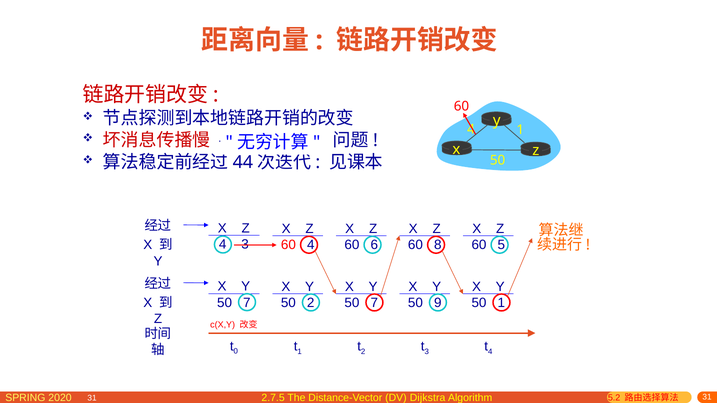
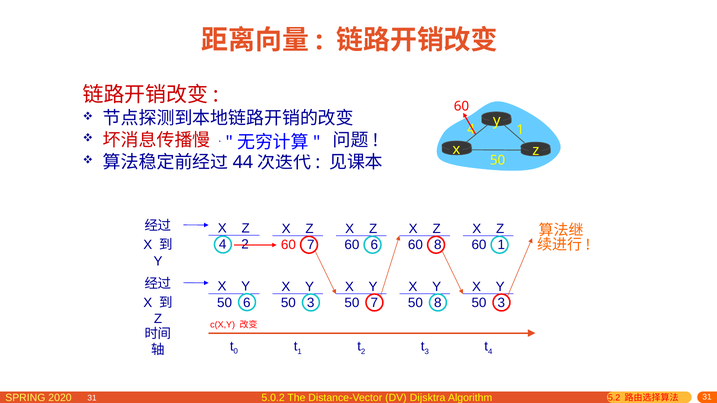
4 3: 3 -> 2
60 4: 4 -> 7
60 5: 5 -> 1
7 at (247, 303): 7 -> 6
2 at (311, 303): 2 -> 3
50 9: 9 -> 8
1 at (501, 303): 1 -> 3
2.7.5: 2.7.5 -> 5.0.2
Dijkstra: Dijkstra -> Dijsktra
